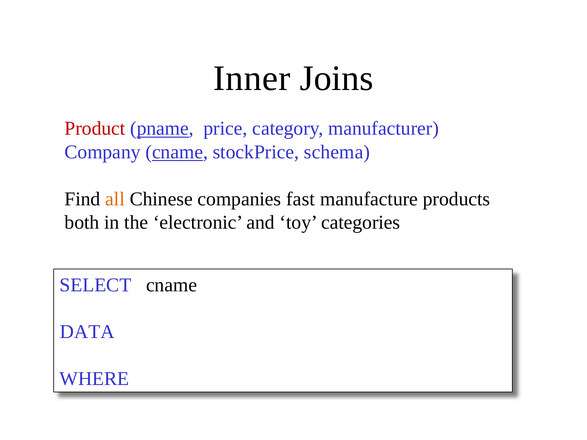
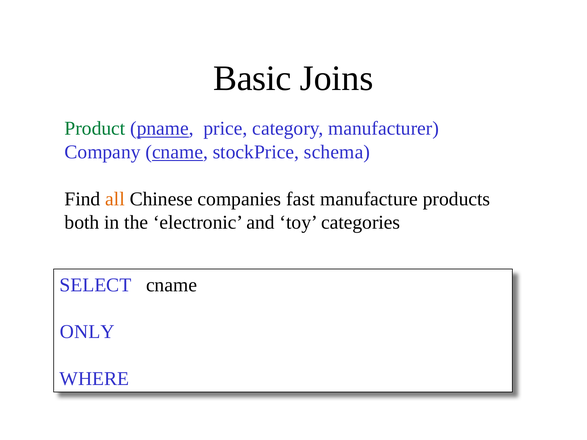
Inner: Inner -> Basic
Product colour: red -> green
DATA: DATA -> ONLY
